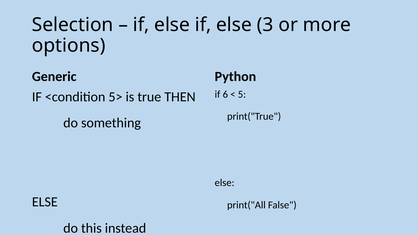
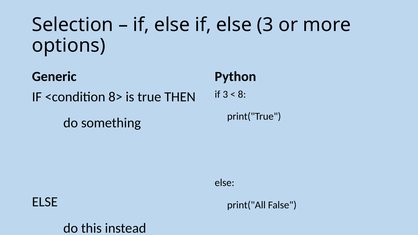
if 6: 6 -> 3
5: 5 -> 8
5>: 5> -> 8>
